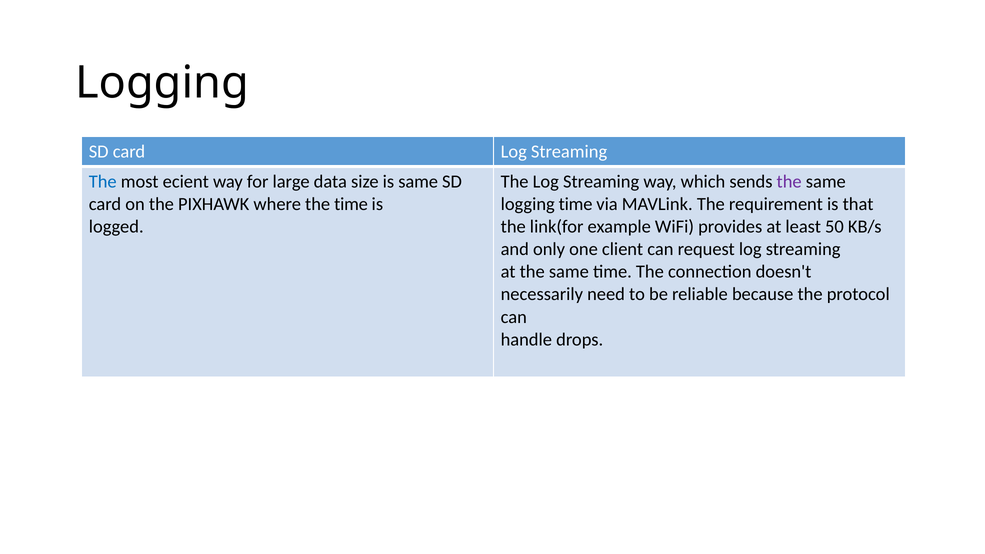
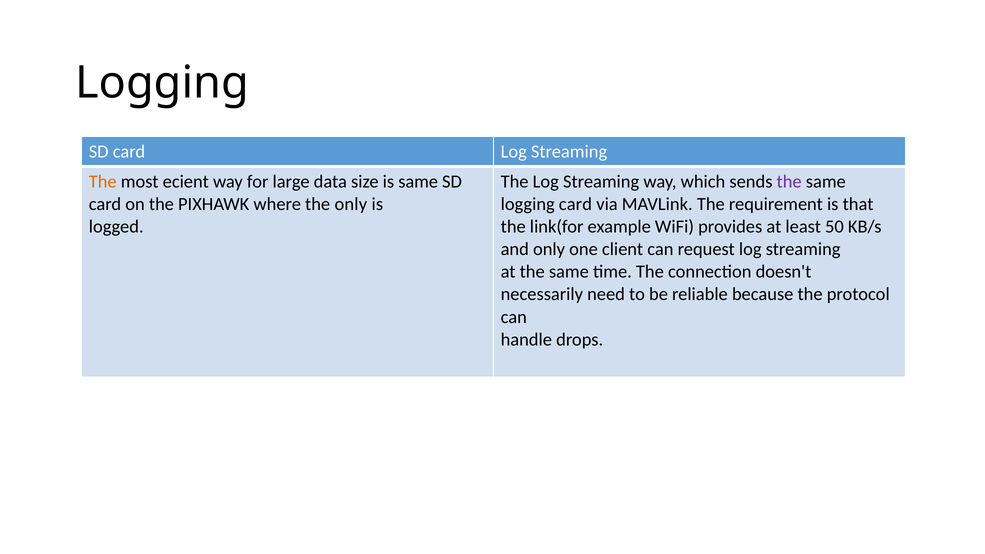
The at (103, 182) colour: blue -> orange
the time: time -> only
logging time: time -> card
